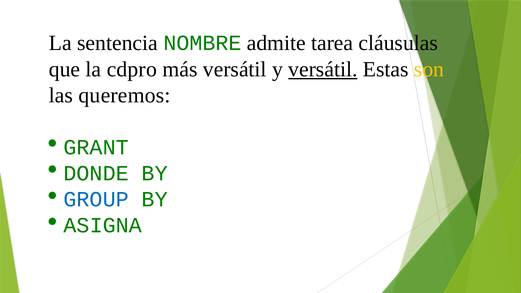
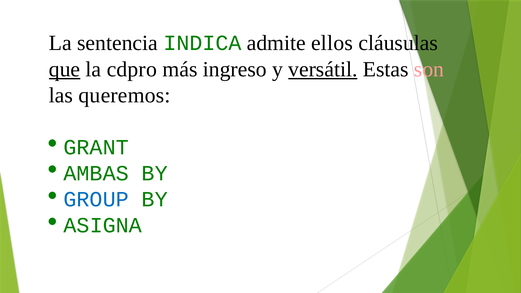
NOMBRE: NOMBRE -> INDICA
tarea: tarea -> ellos
que underline: none -> present
más versátil: versátil -> ingreso
son colour: yellow -> pink
DONDE: DONDE -> AMBAS
